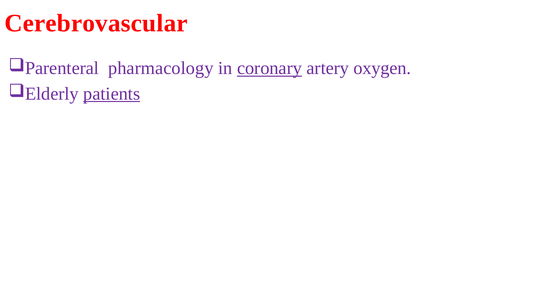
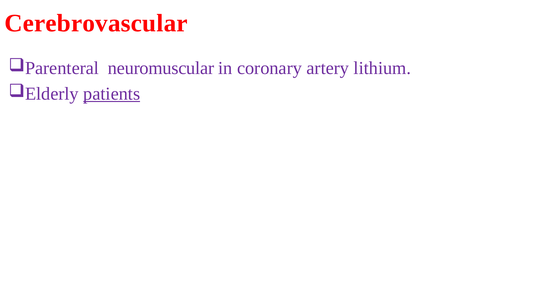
pharmacology: pharmacology -> neuromuscular
coronary underline: present -> none
oxygen: oxygen -> lithium
